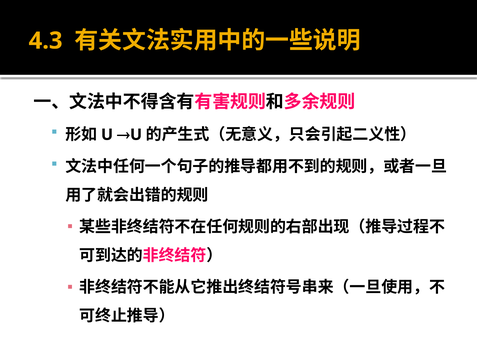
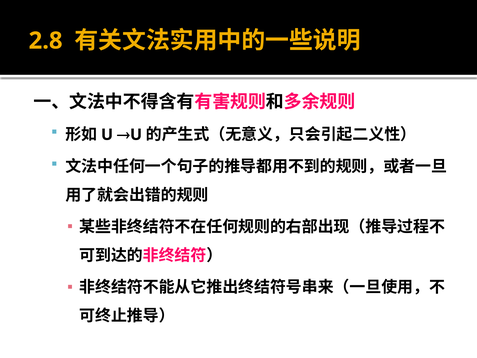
4.3: 4.3 -> 2.8
